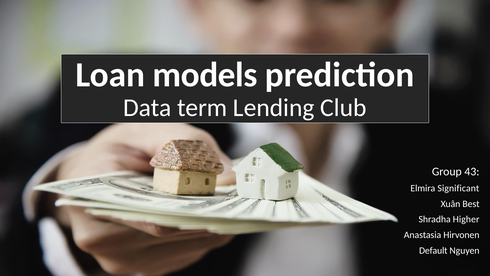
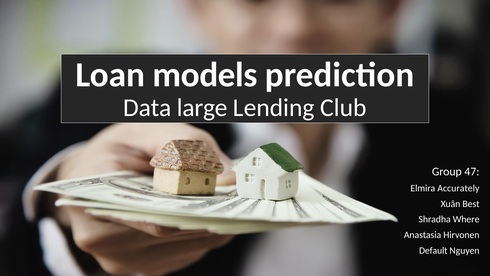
term: term -> large
43: 43 -> 47
Significant: Significant -> Accurately
Higher: Higher -> Where
